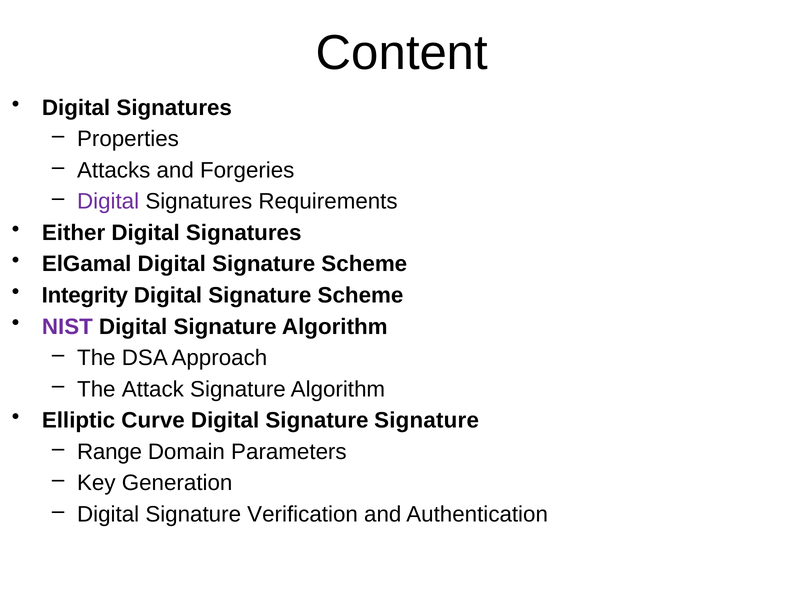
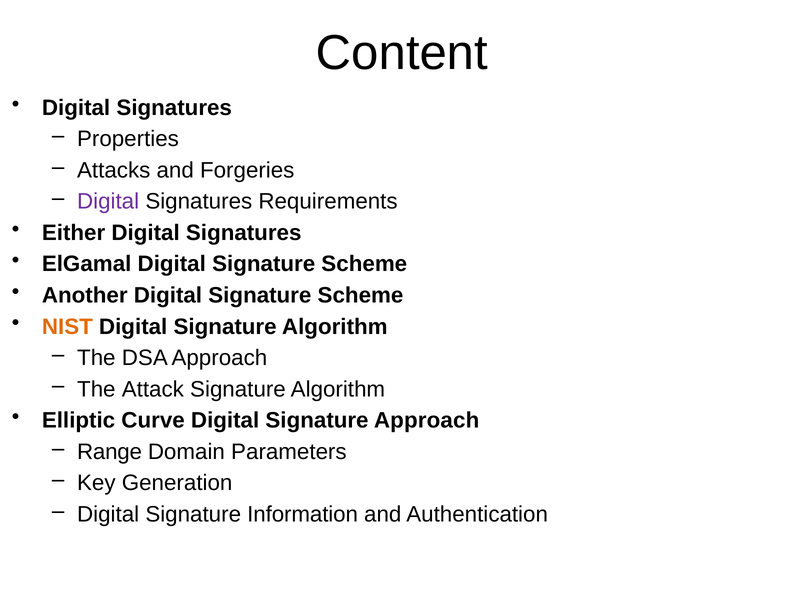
Integrity: Integrity -> Another
NIST colour: purple -> orange
Signature Signature: Signature -> Approach
Verification: Verification -> Information
